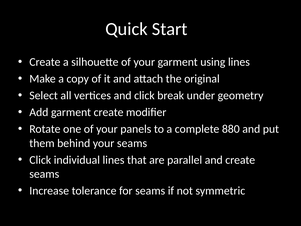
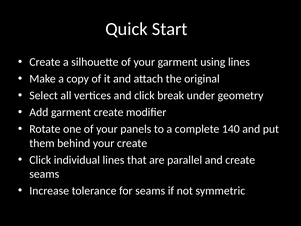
880: 880 -> 140
your seams: seams -> create
